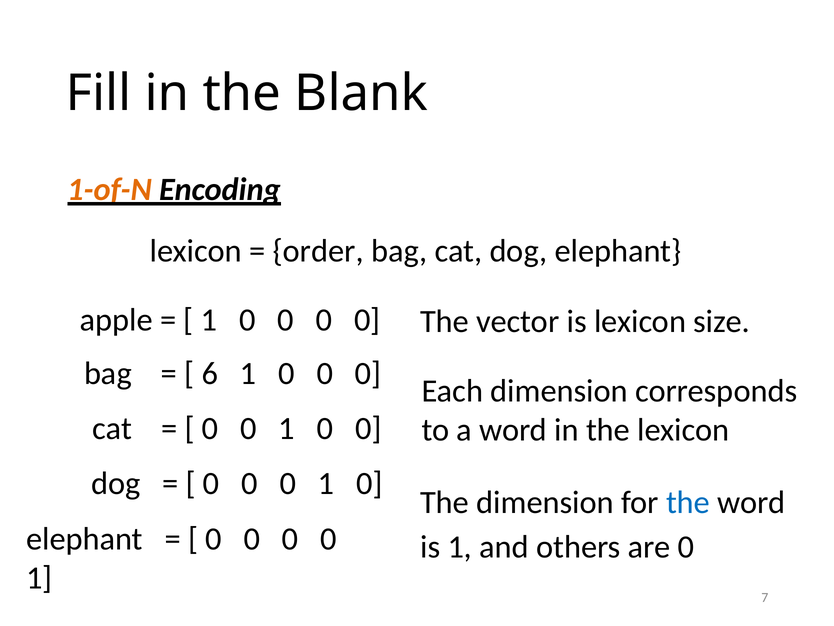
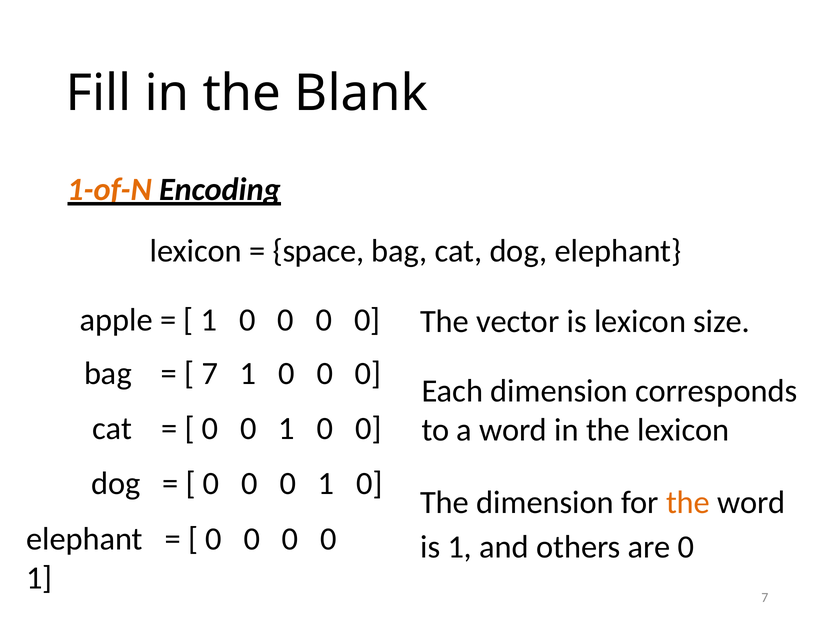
order: order -> space
6 at (210, 373): 6 -> 7
the at (688, 502) colour: blue -> orange
